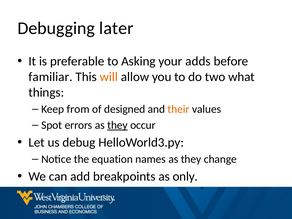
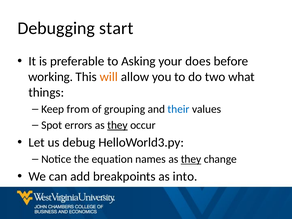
later: later -> start
adds: adds -> does
familiar: familiar -> working
designed: designed -> grouping
their colour: orange -> blue
they at (191, 159) underline: none -> present
only: only -> into
